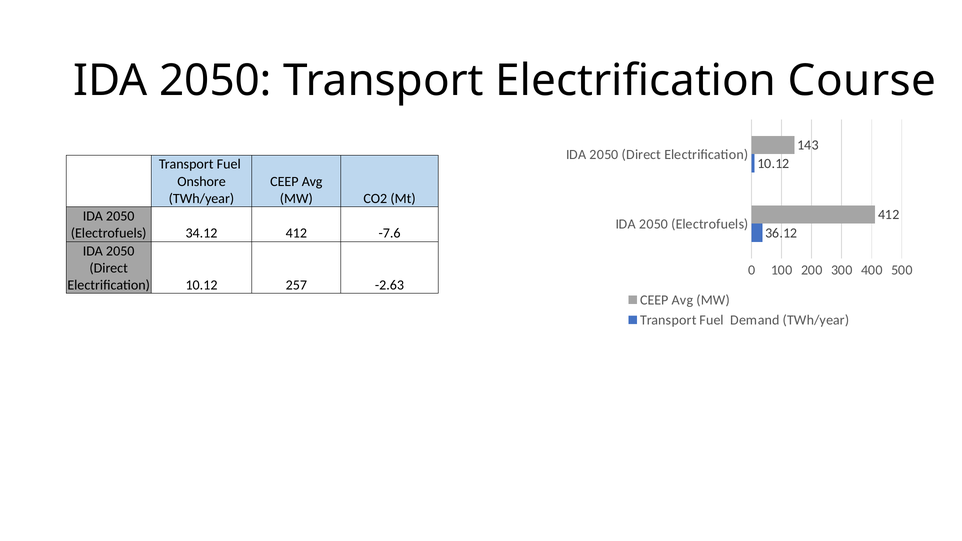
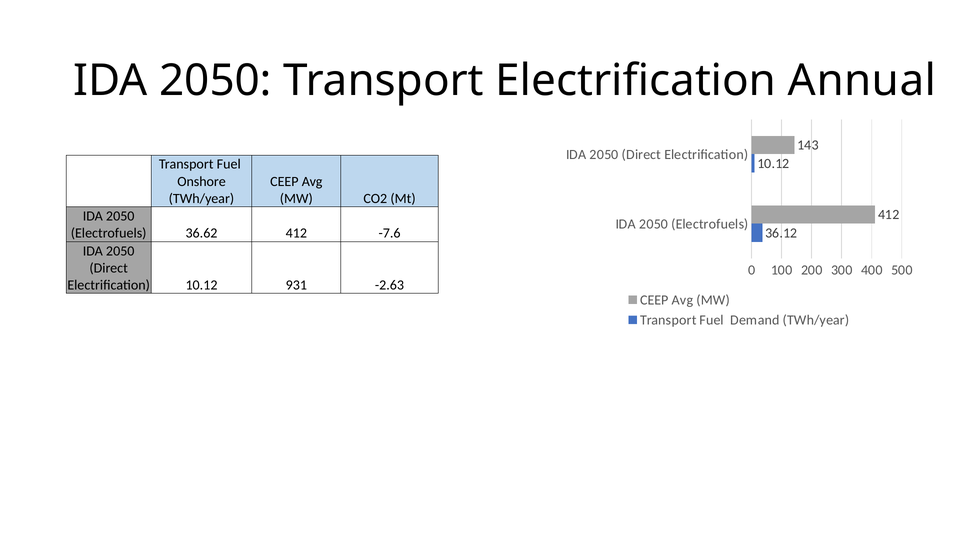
Course: Course -> Annual
34.12: 34.12 -> 36.62
257: 257 -> 931
